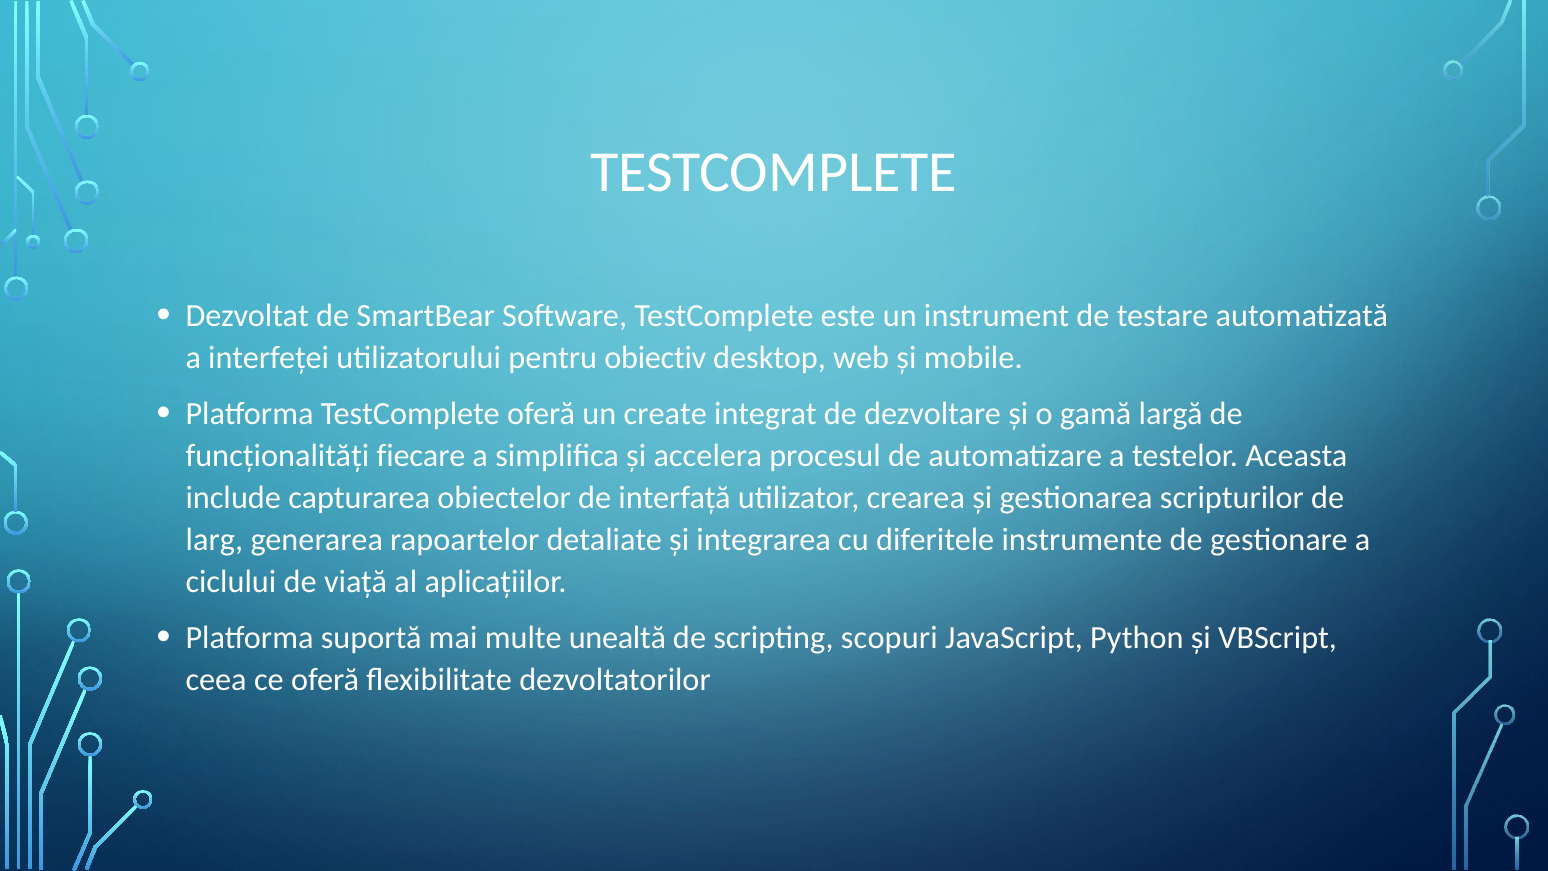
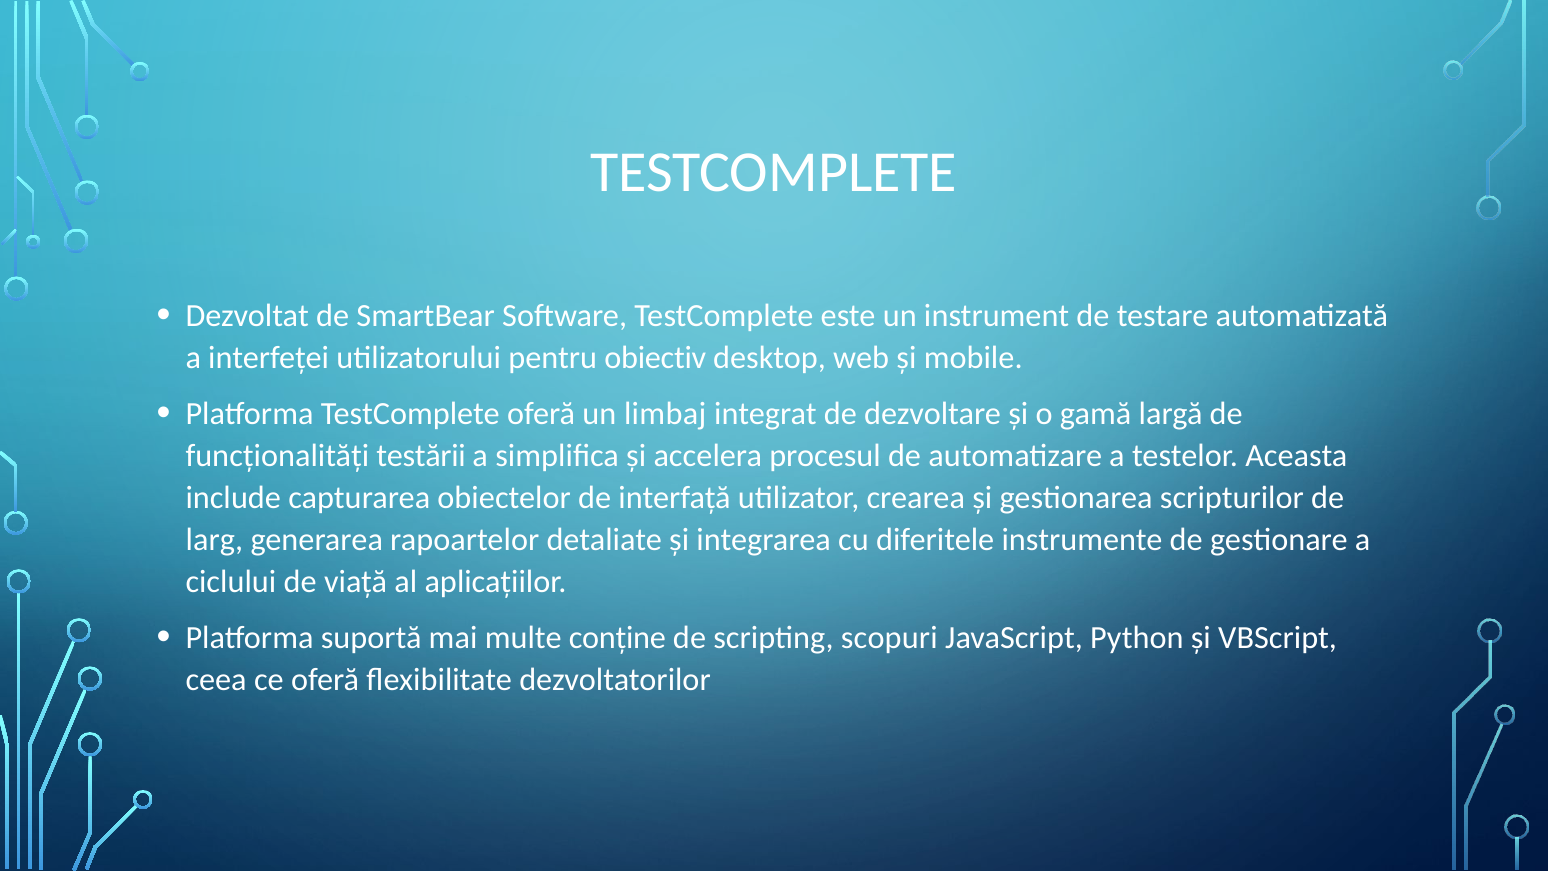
create: create -> limbaj
fiecare: fiecare -> testării
unealtă: unealtă -> conține
